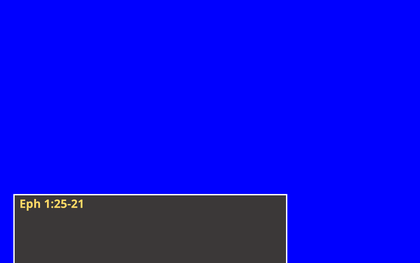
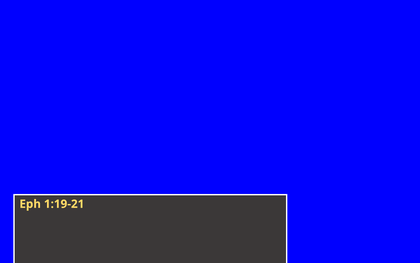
1:25-21: 1:25-21 -> 1:19-21
